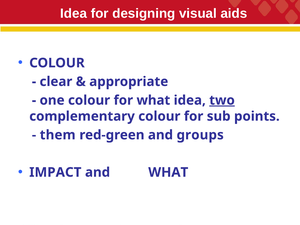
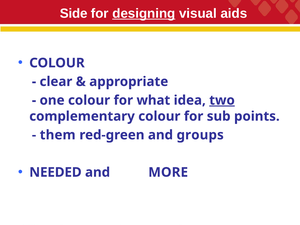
Idea at (74, 13): Idea -> Side
designing underline: none -> present
IMPACT: IMPACT -> NEEDED
and WHAT: WHAT -> MORE
